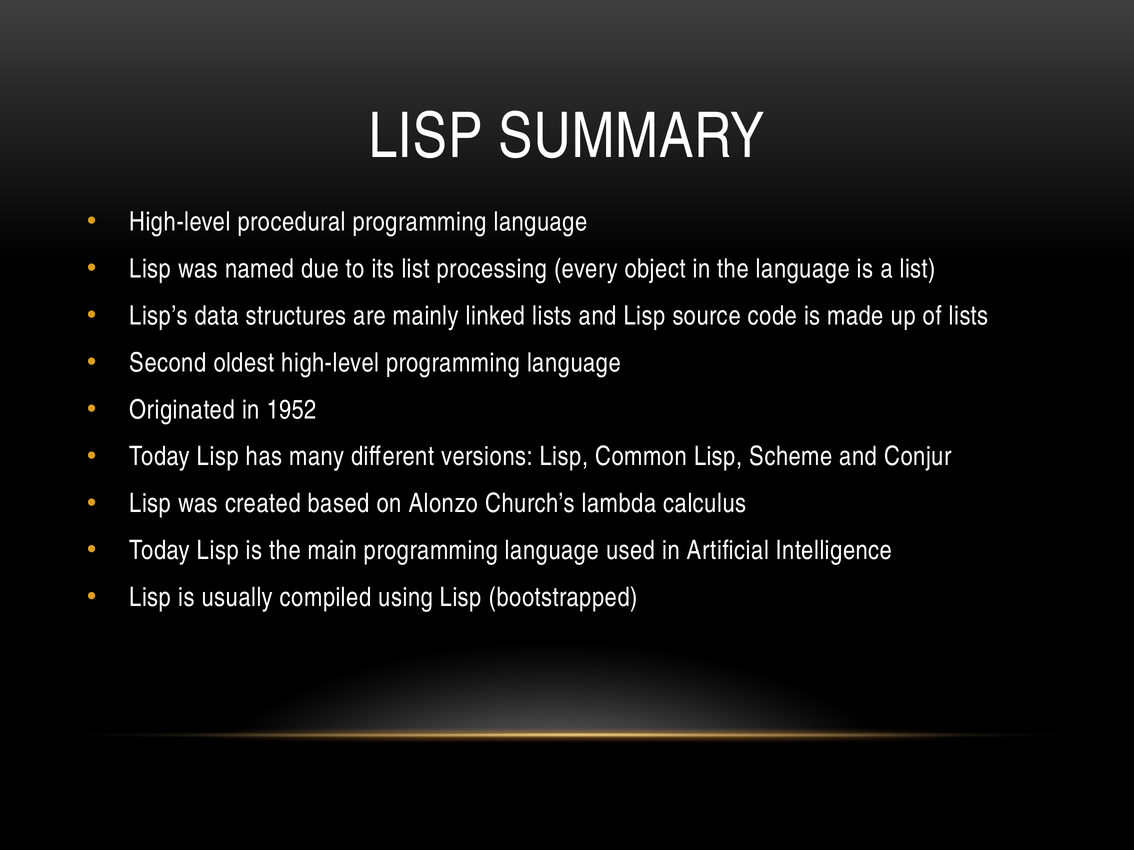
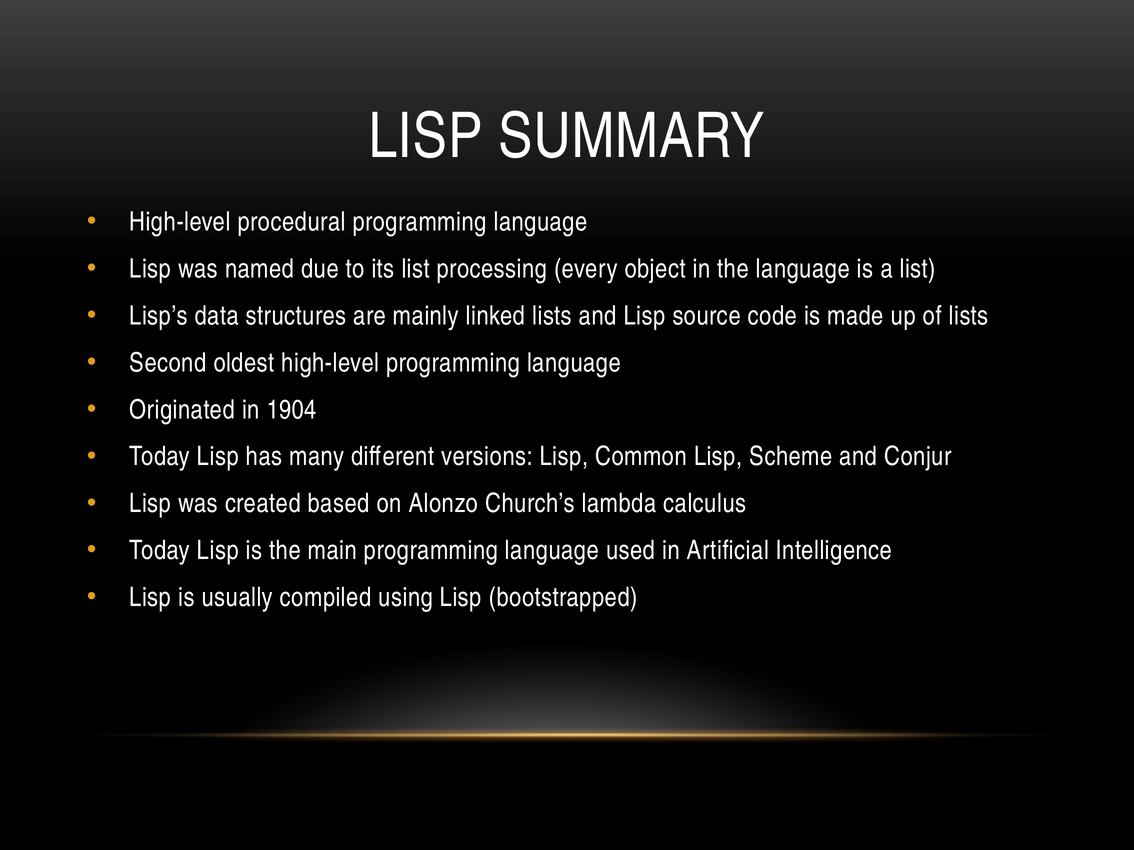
1952: 1952 -> 1904
